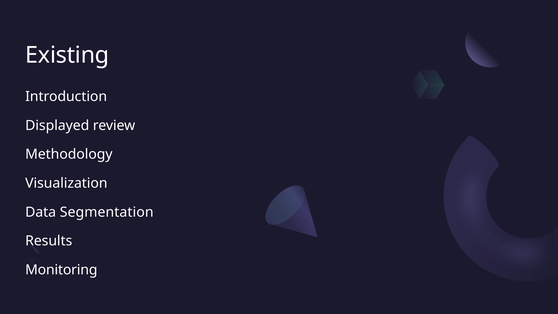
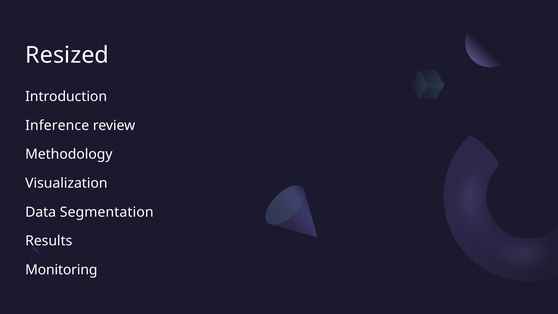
Existing: Existing -> Resized
Displayed: Displayed -> Inference
